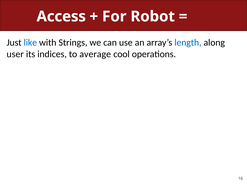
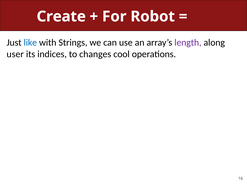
Access: Access -> Create
length colour: blue -> purple
average: average -> changes
